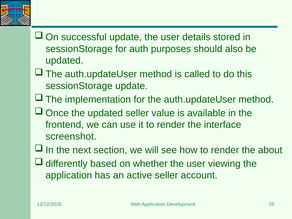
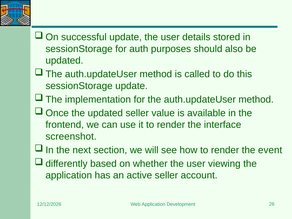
about: about -> event
